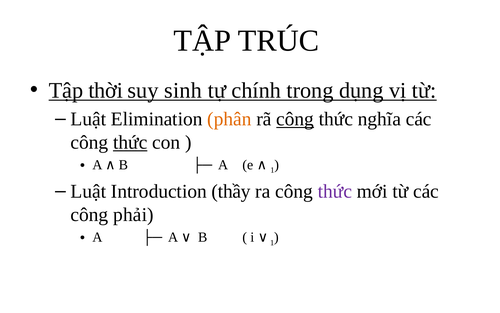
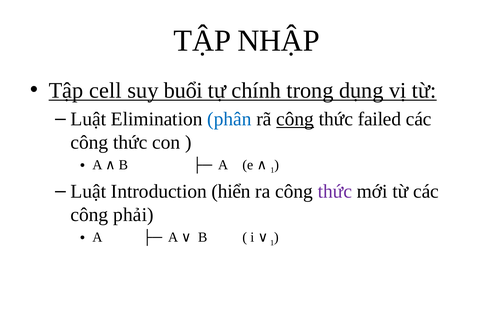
TRÚC: TRÚC -> NHẬP
thời: thời -> cell
sinh: sinh -> buổi
phân colour: orange -> blue
nghĩa: nghĩa -> failed
thức at (130, 142) underline: present -> none
thầy: thầy -> hiển
